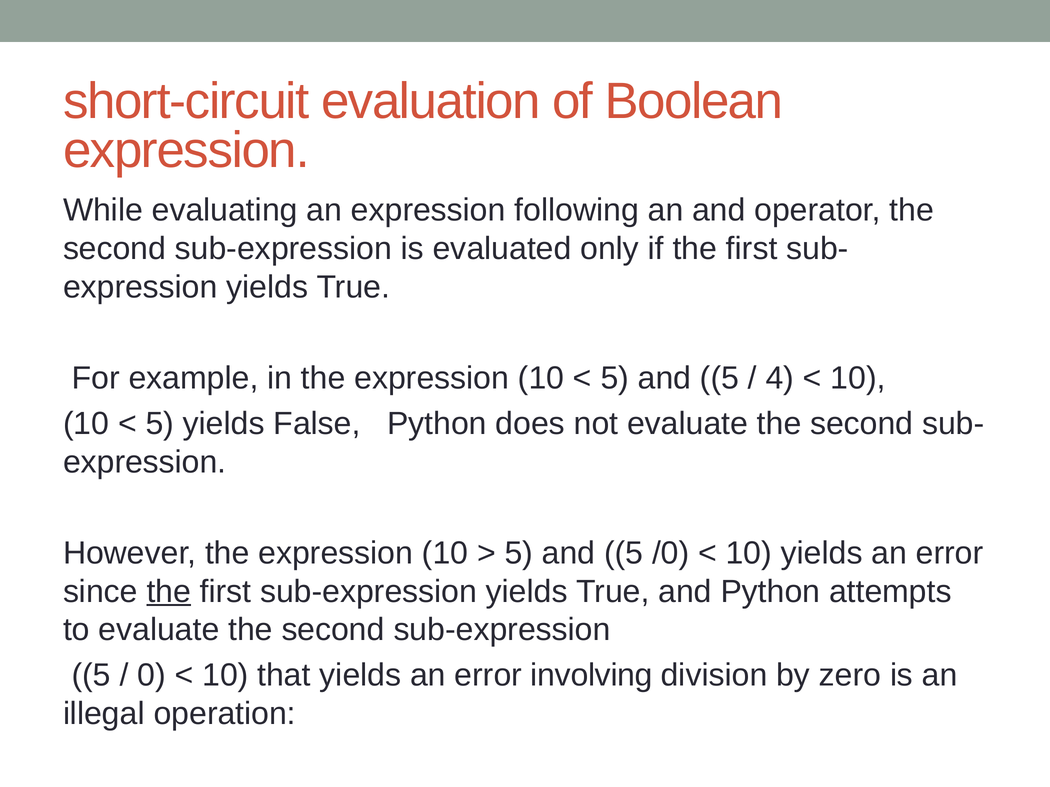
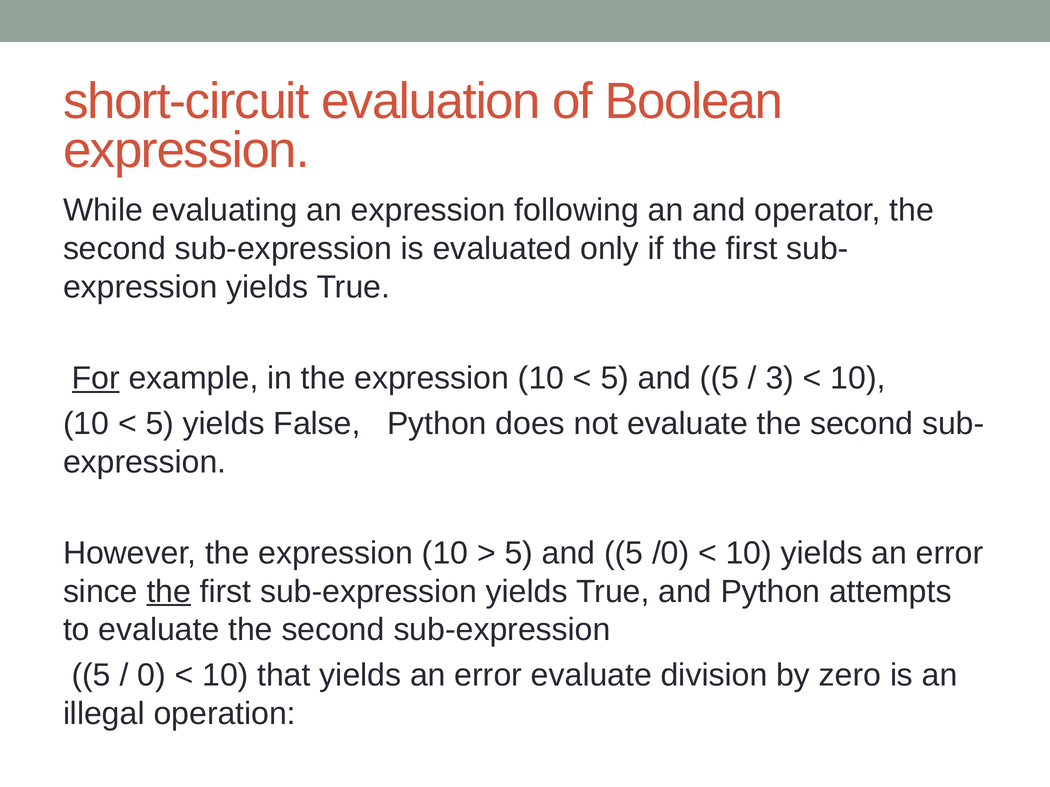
For underline: none -> present
4: 4 -> 3
error involving: involving -> evaluate
